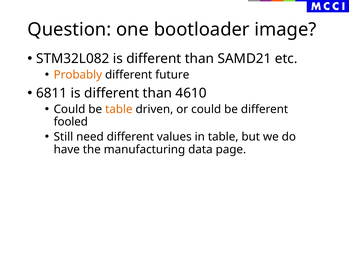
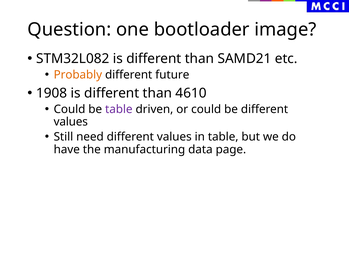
6811: 6811 -> 1908
table at (119, 109) colour: orange -> purple
fooled at (71, 122): fooled -> values
